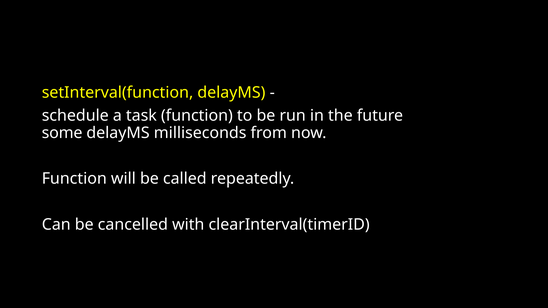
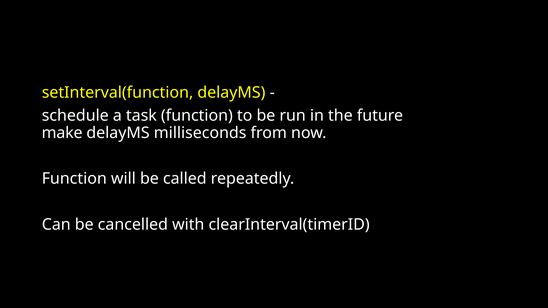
some: some -> make
